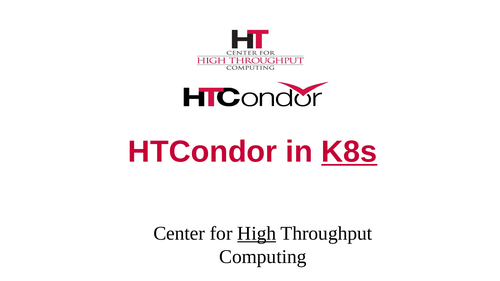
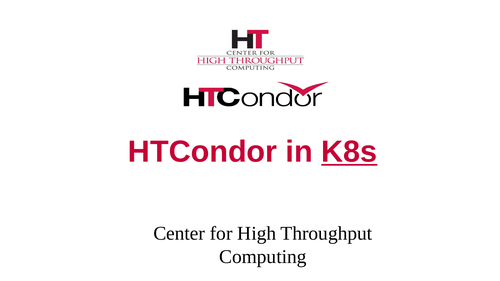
High underline: present -> none
